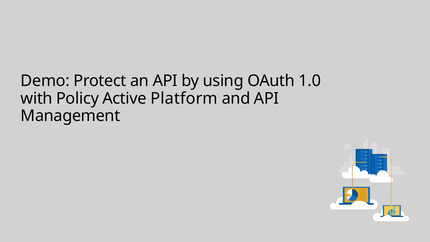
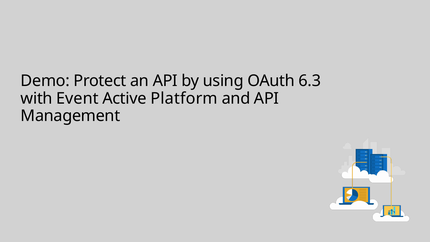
1.0: 1.0 -> 6.3
Policy: Policy -> Event
